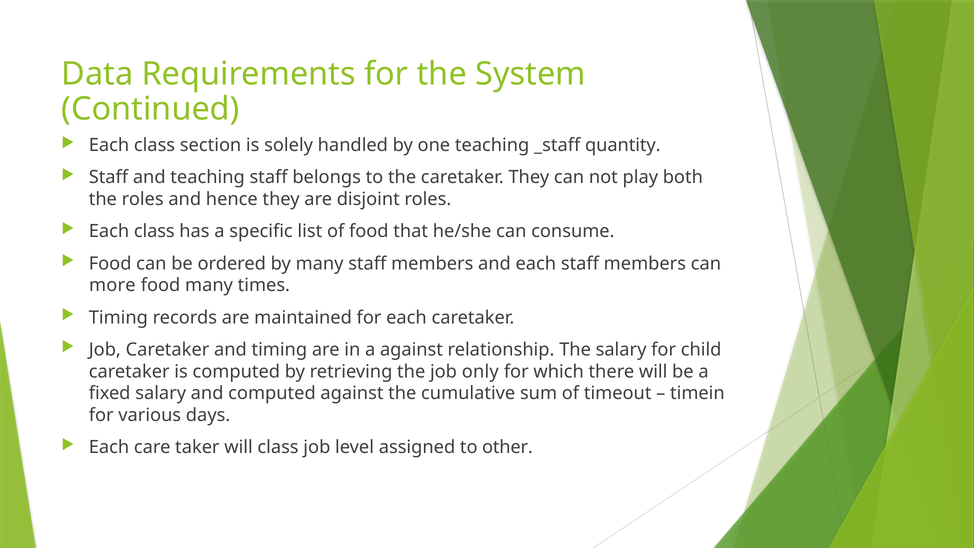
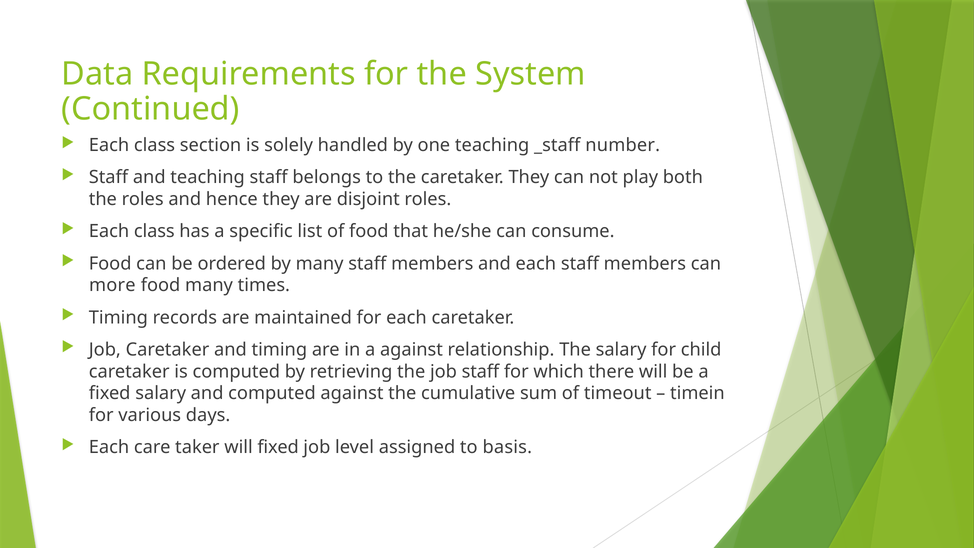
quantity: quantity -> number
job only: only -> staff
will class: class -> fixed
other: other -> basis
